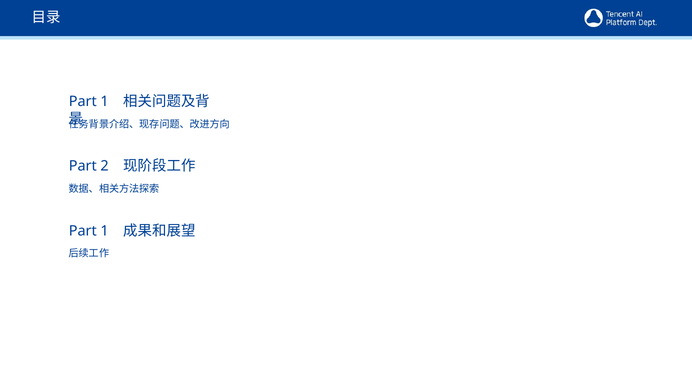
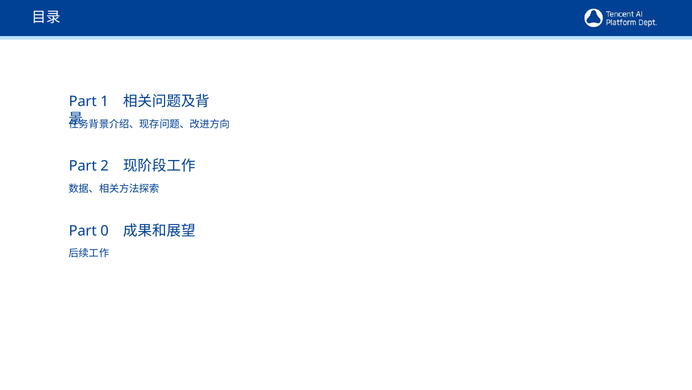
1 at (105, 230): 1 -> 0
